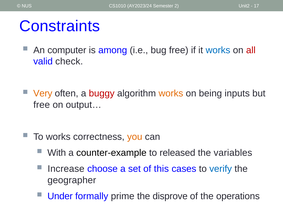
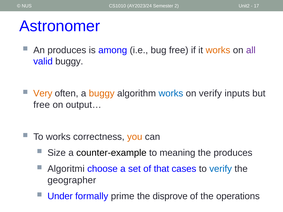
Constraints: Constraints -> Astronomer
An computer: computer -> produces
works at (218, 50) colour: blue -> orange
all colour: red -> purple
valid check: check -> buggy
buggy at (102, 94) colour: red -> orange
works at (171, 94) colour: orange -> blue
on being: being -> verify
With: With -> Size
released: released -> meaning
the variables: variables -> produces
Increase: Increase -> Algoritmi
this: this -> that
